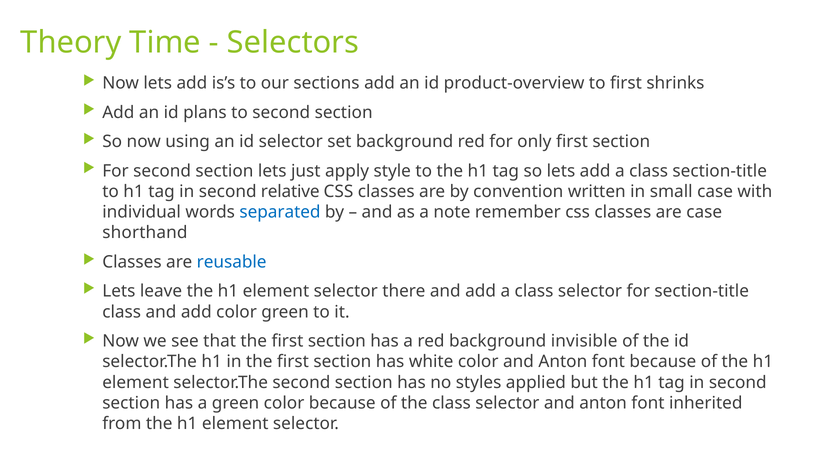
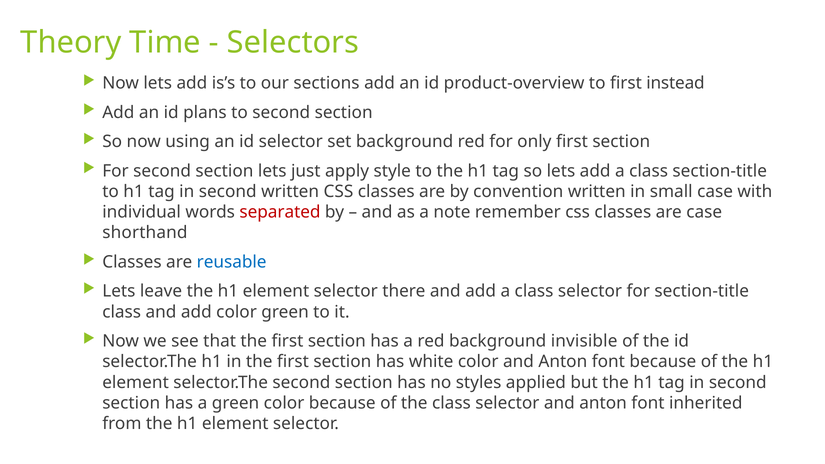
shrinks: shrinks -> instead
second relative: relative -> written
separated colour: blue -> red
